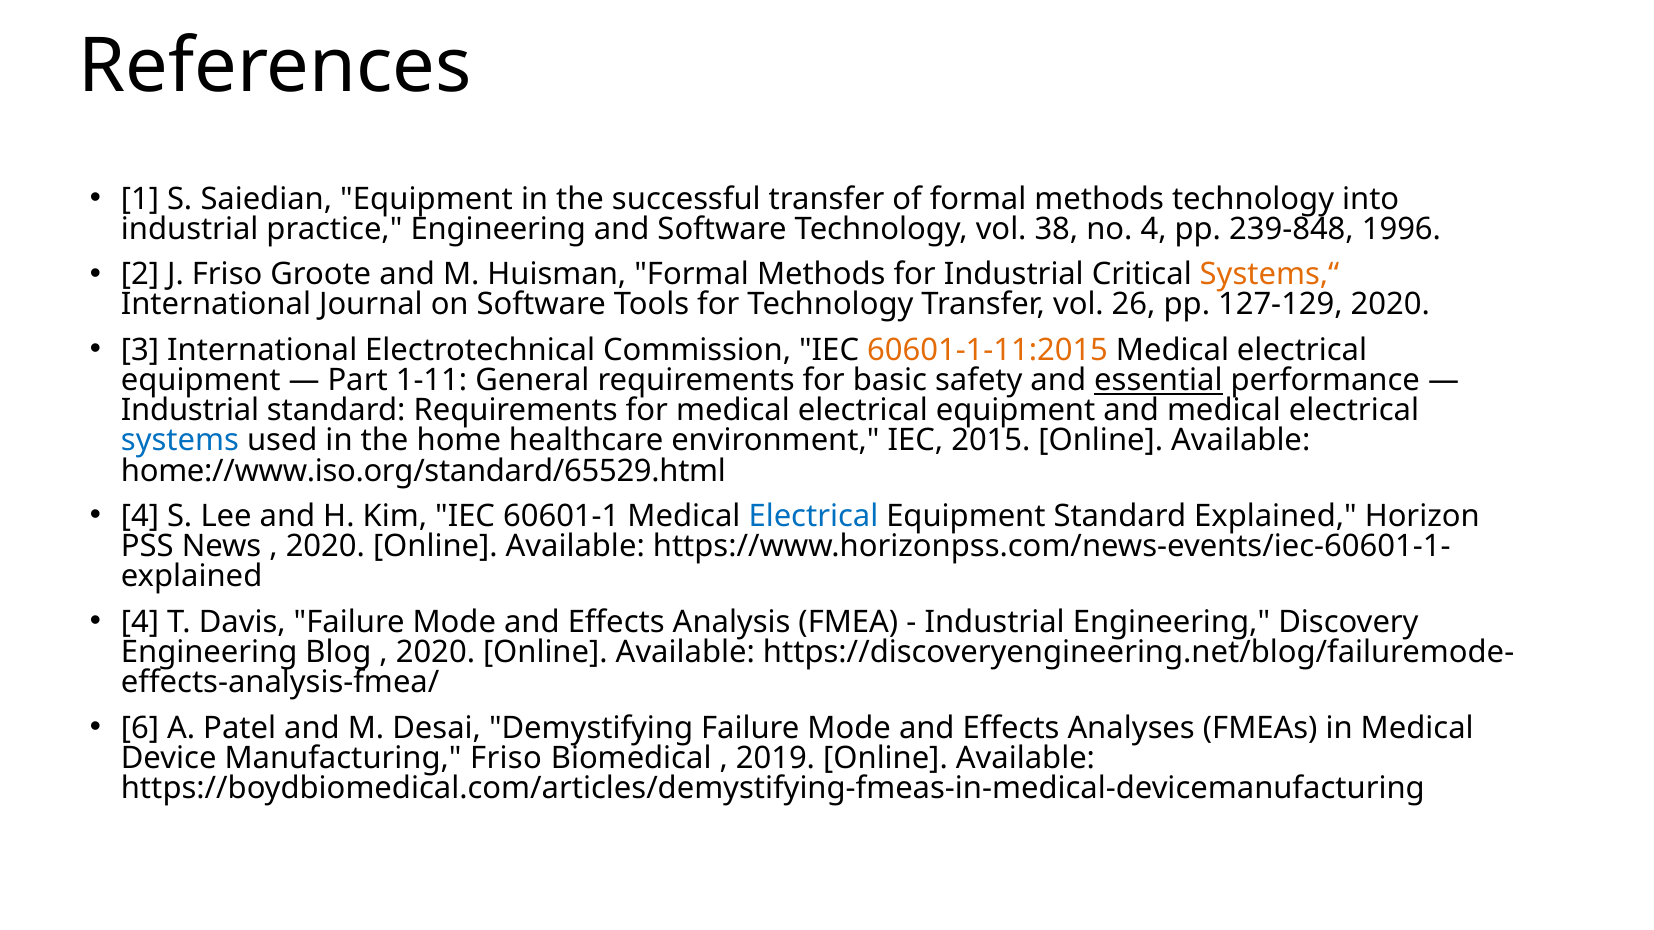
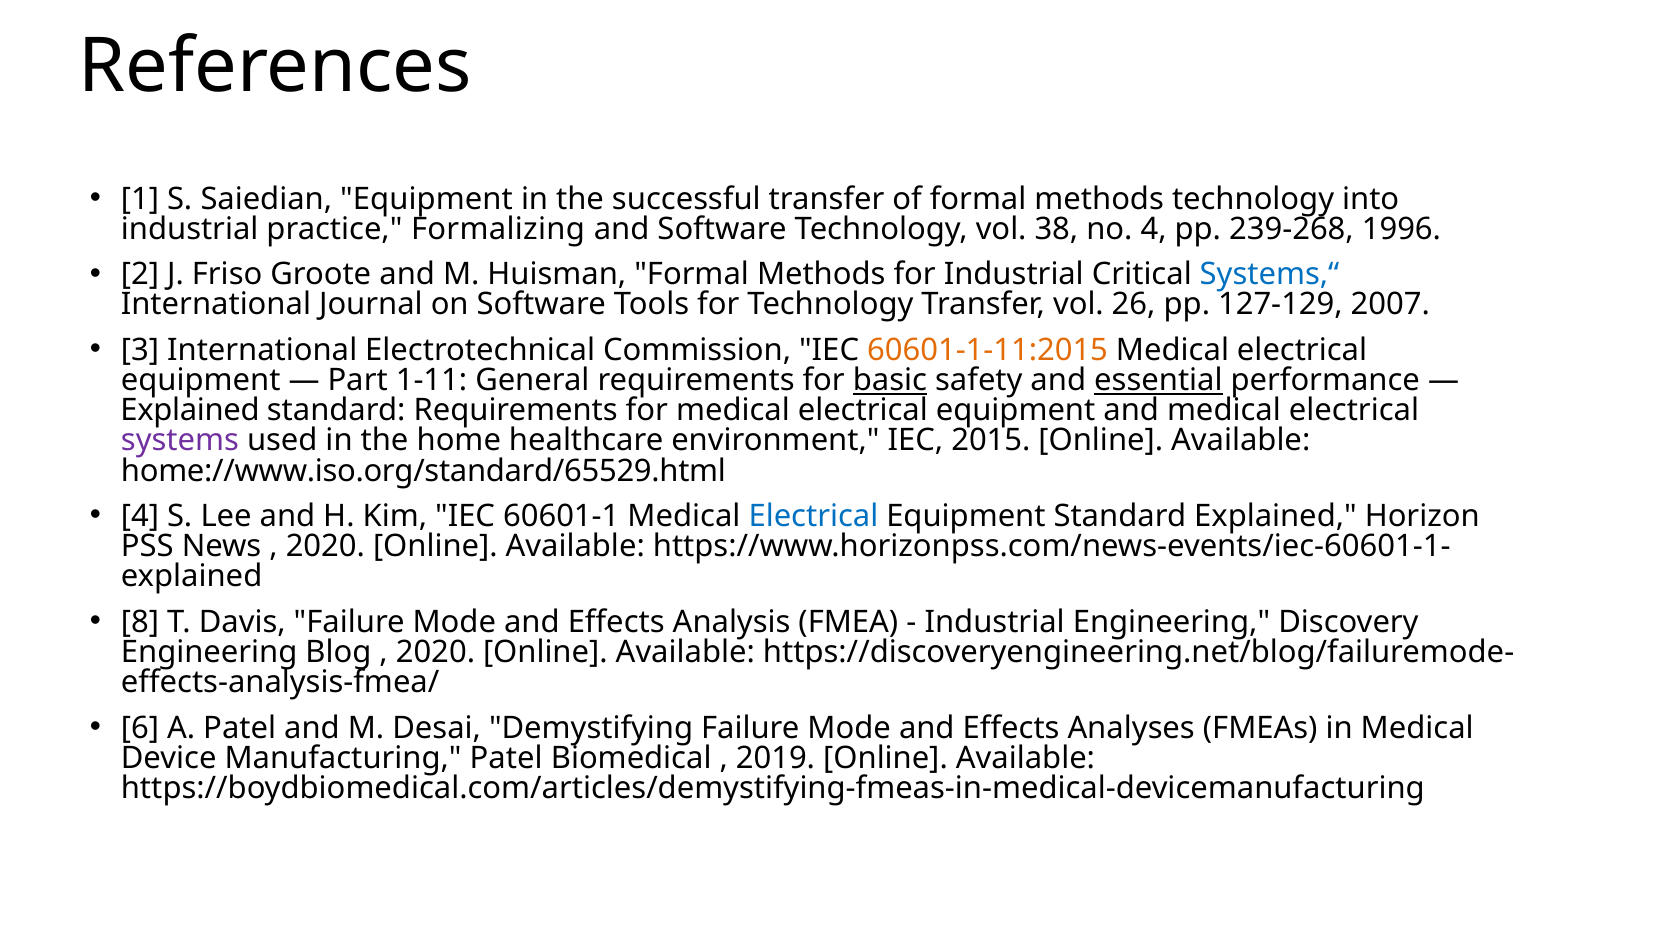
practice Engineering: Engineering -> Formalizing
239-848: 239-848 -> 239-268
Systems,“ colour: orange -> blue
127-129 2020: 2020 -> 2007
basic underline: none -> present
Industrial at (190, 411): Industrial -> Explained
systems colour: blue -> purple
4 at (140, 623): 4 -> 8
Manufacturing Friso: Friso -> Patel
